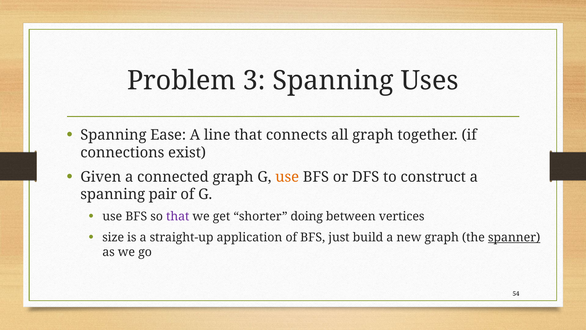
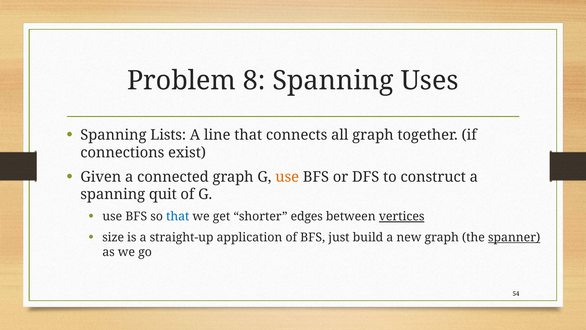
3: 3 -> 8
Ease: Ease -> Lists
pair: pair -> quit
that at (178, 216) colour: purple -> blue
doing: doing -> edges
vertices underline: none -> present
